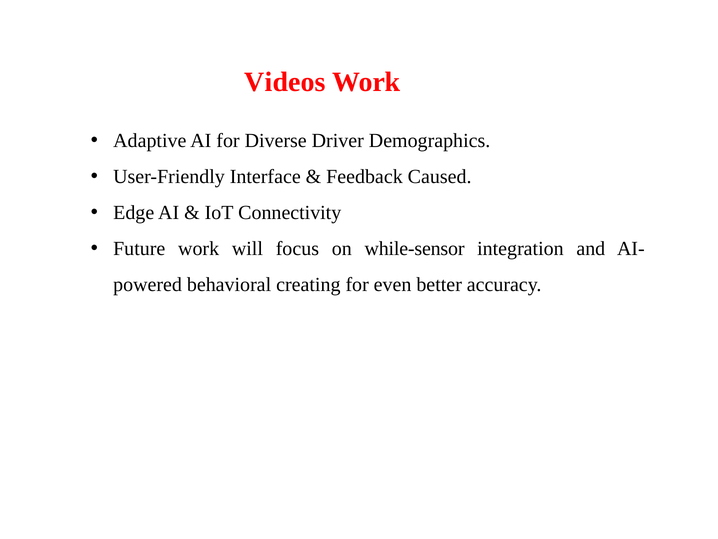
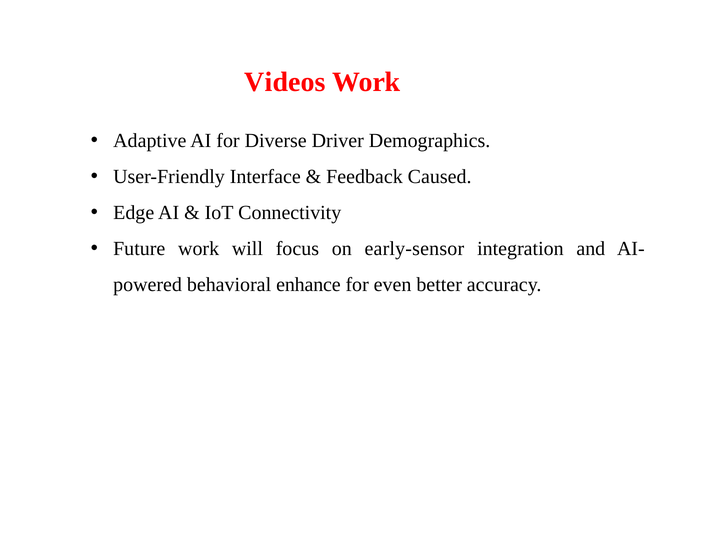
while-sensor: while-sensor -> early-sensor
creating: creating -> enhance
